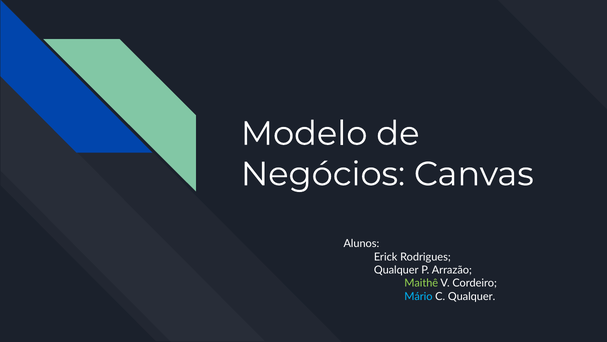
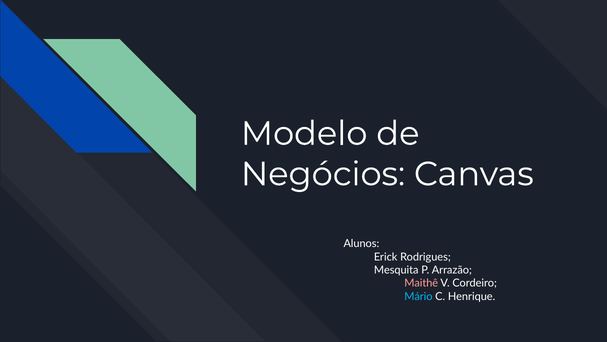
Qualquer at (396, 270): Qualquer -> Mesquita
Maithê colour: light green -> pink
C Qualquer: Qualquer -> Henrique
